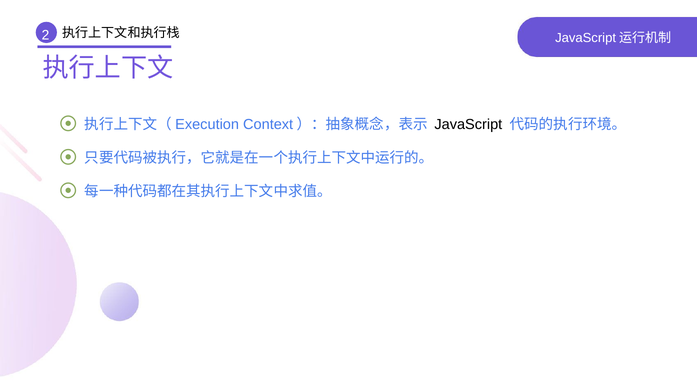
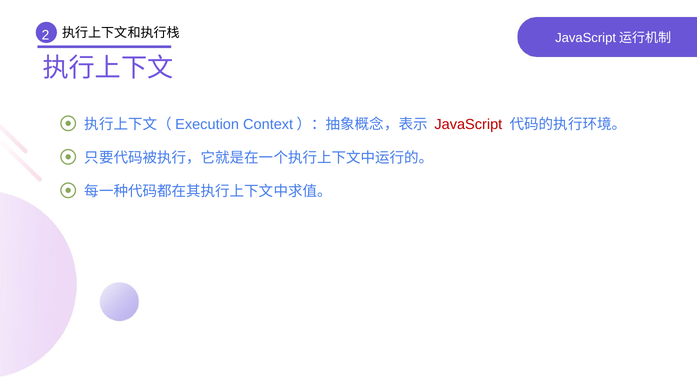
JavaScript colour: black -> red
